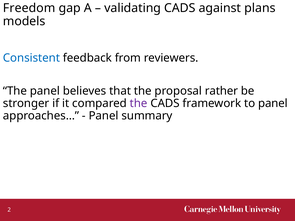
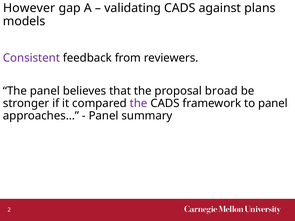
Freedom: Freedom -> However
Consistent colour: blue -> purple
rather: rather -> broad
